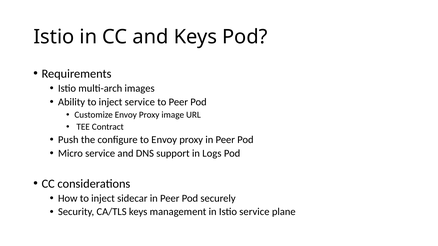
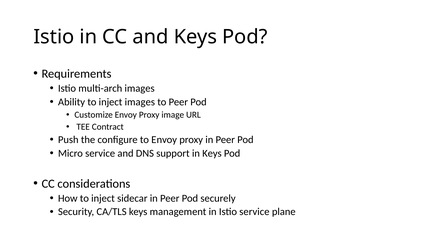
inject service: service -> images
in Logs: Logs -> Keys
